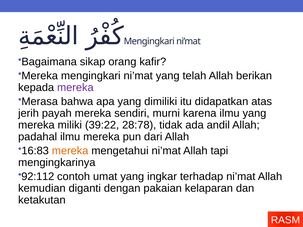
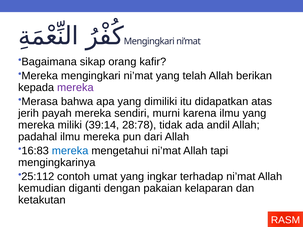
39:22: 39:22 -> 39:14
mereka at (70, 151) colour: orange -> blue
92:112: 92:112 -> 25:112
